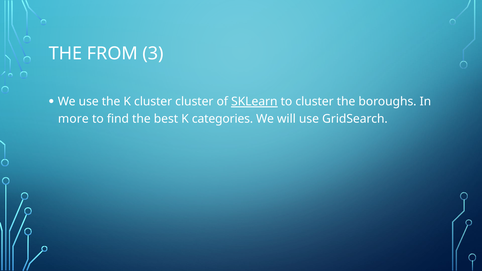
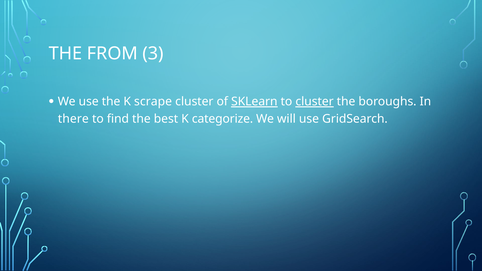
K cluster: cluster -> scrape
cluster at (315, 102) underline: none -> present
more: more -> there
categories: categories -> categorize
